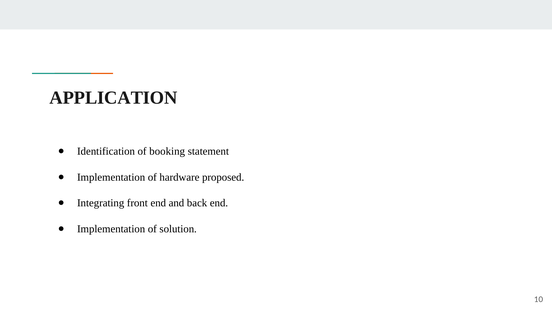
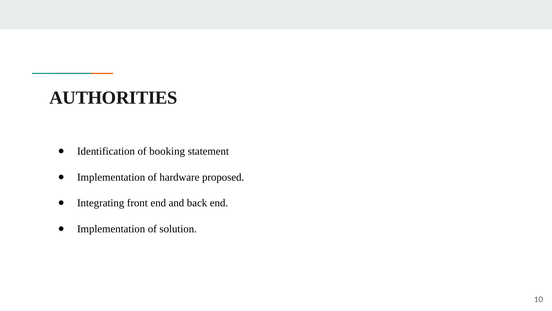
APPLICATION: APPLICATION -> AUTHORITIES
